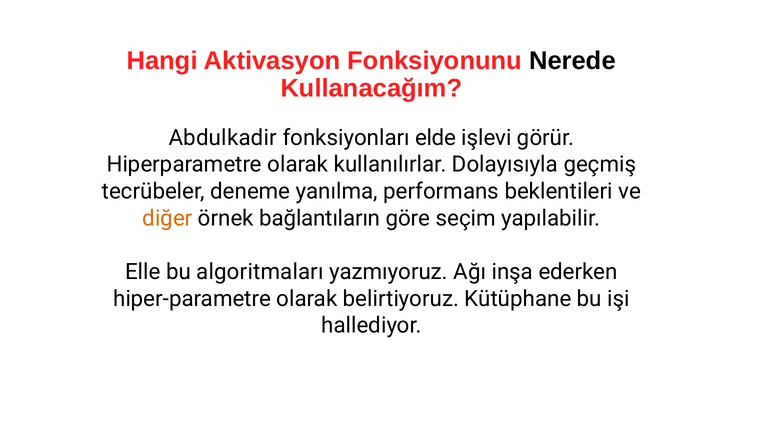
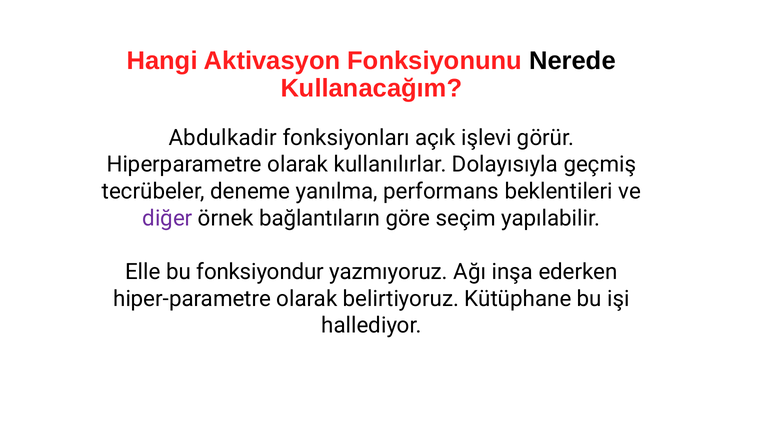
elde: elde -> açık
diğer colour: orange -> purple
algoritmaları: algoritmaları -> fonksiyondur
